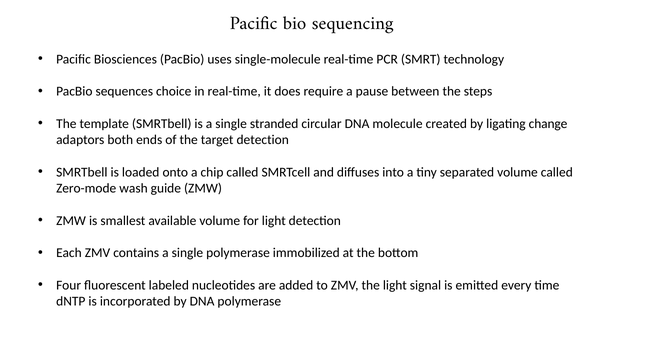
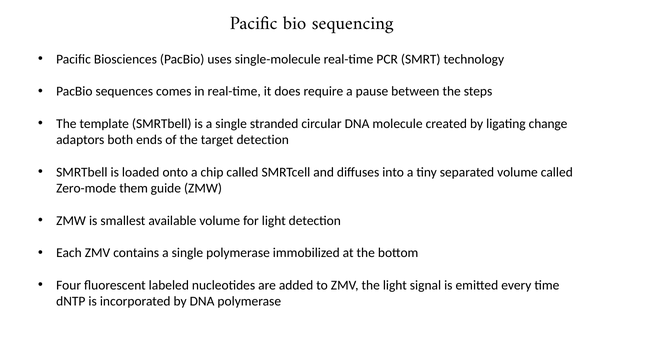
choice: choice -> comes
wash: wash -> them
